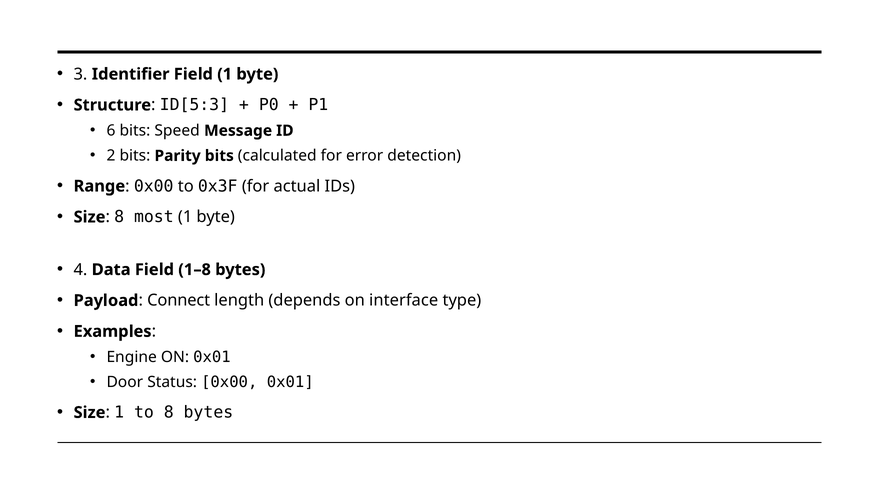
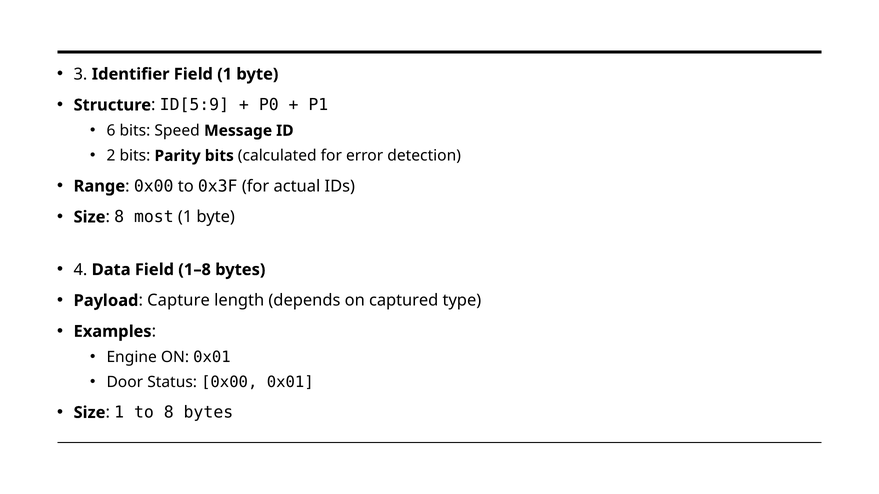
ID[5:3: ID[5:3 -> ID[5:9
Connect: Connect -> Capture
interface: interface -> captured
